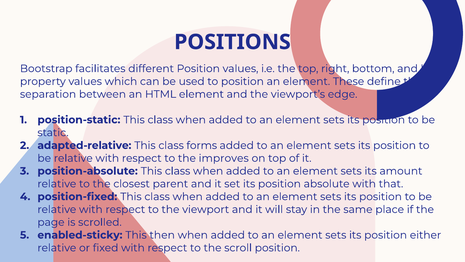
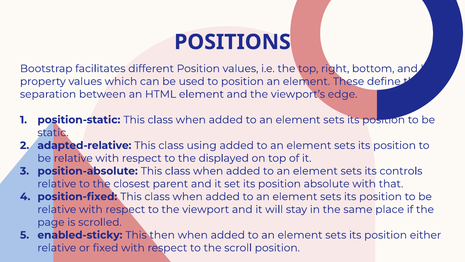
forms: forms -> using
improves: improves -> displayed
amount: amount -> controls
